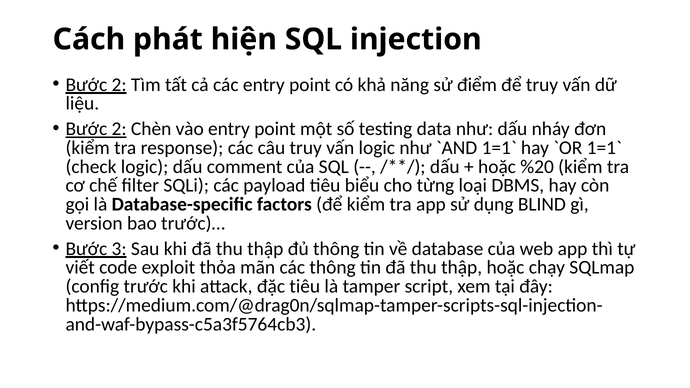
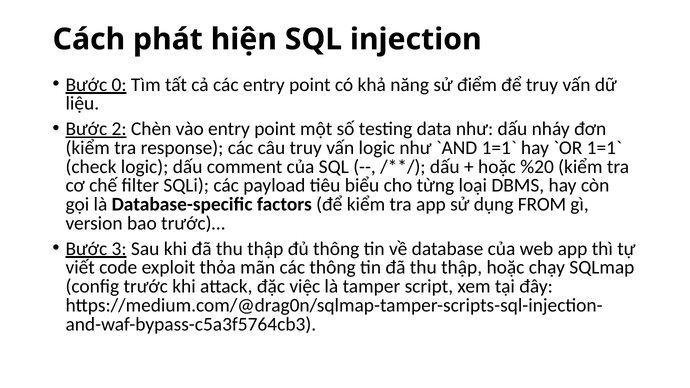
2 at (119, 85): 2 -> 0
BLIND: BLIND -> FROM
đặc tiêu: tiêu -> việc
